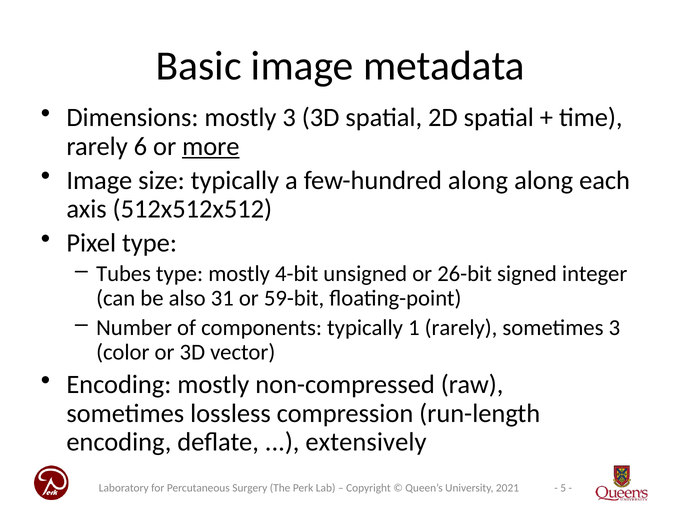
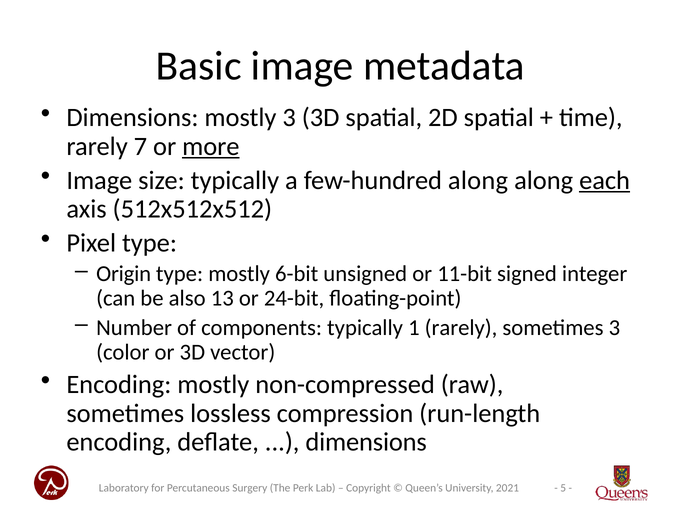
6: 6 -> 7
each underline: none -> present
Tubes: Tubes -> Origin
4-bit: 4-bit -> 6-bit
26-bit: 26-bit -> 11-bit
31: 31 -> 13
59-bit: 59-bit -> 24-bit
extensively at (366, 442): extensively -> dimensions
